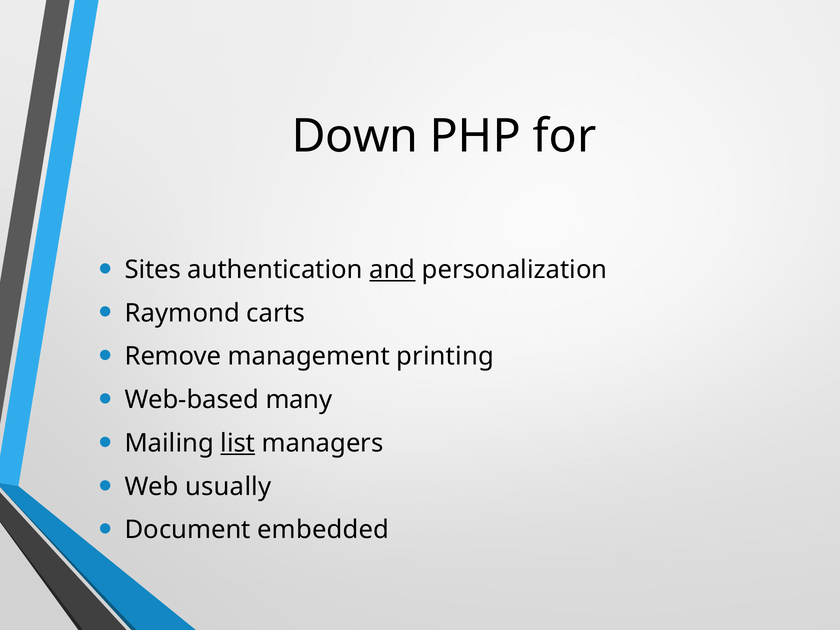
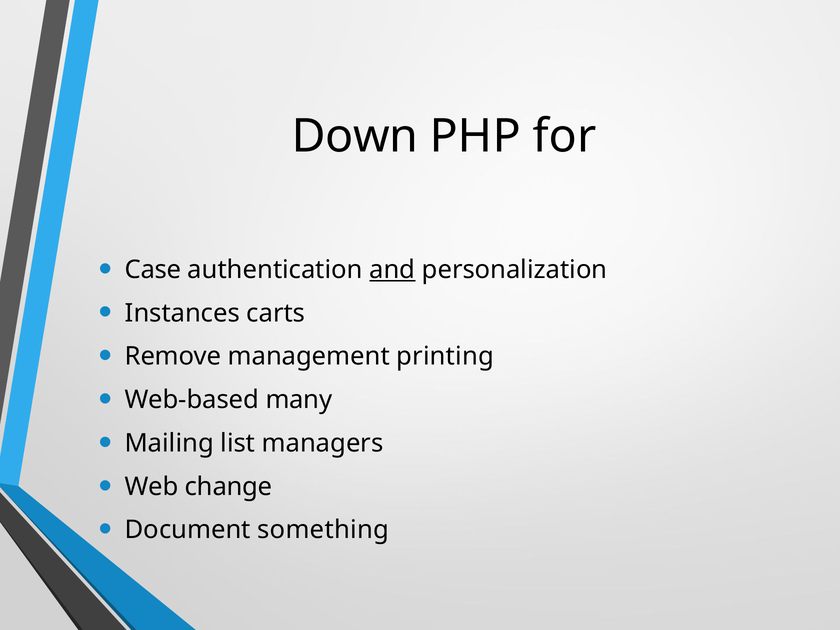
Sites: Sites -> Case
Raymond: Raymond -> Instances
list underline: present -> none
usually: usually -> change
embedded: embedded -> something
